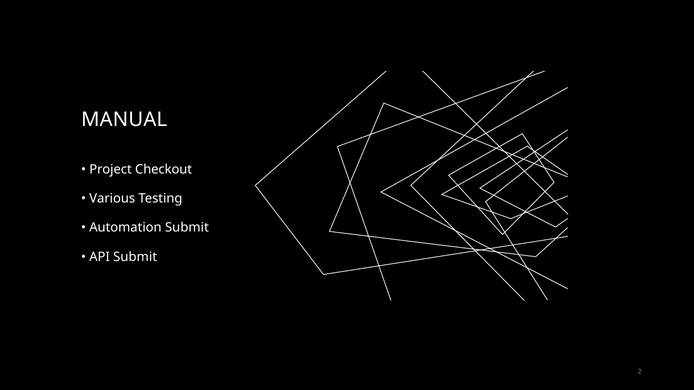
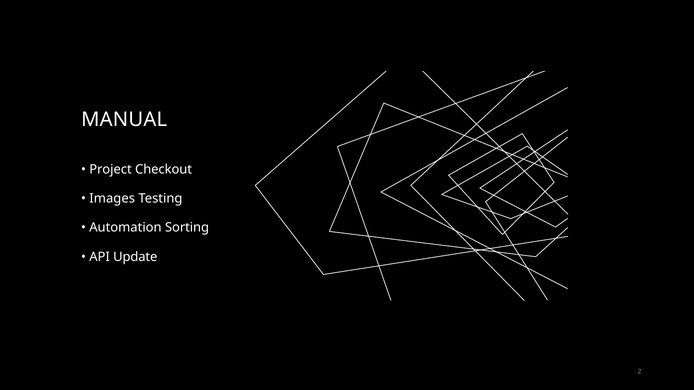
Various: Various -> Images
Automation Submit: Submit -> Sorting
API Submit: Submit -> Update
